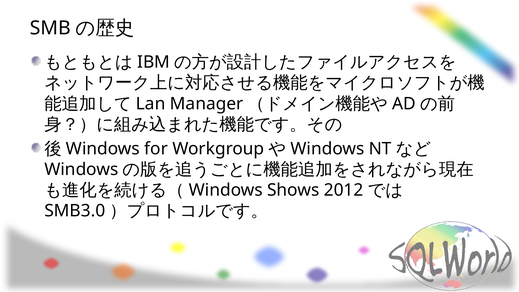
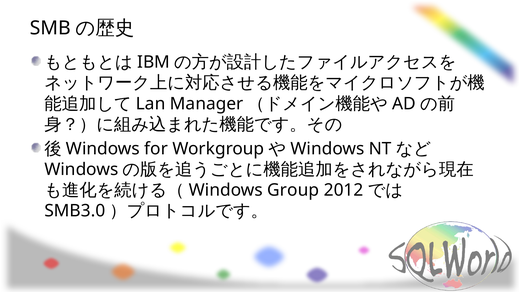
Shows: Shows -> Group
